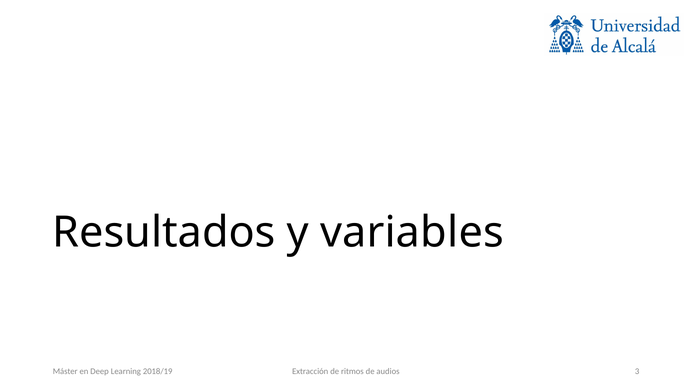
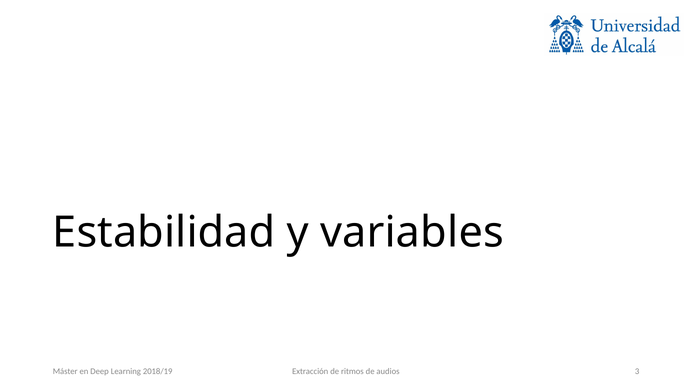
Resultados: Resultados -> Estabilidad
